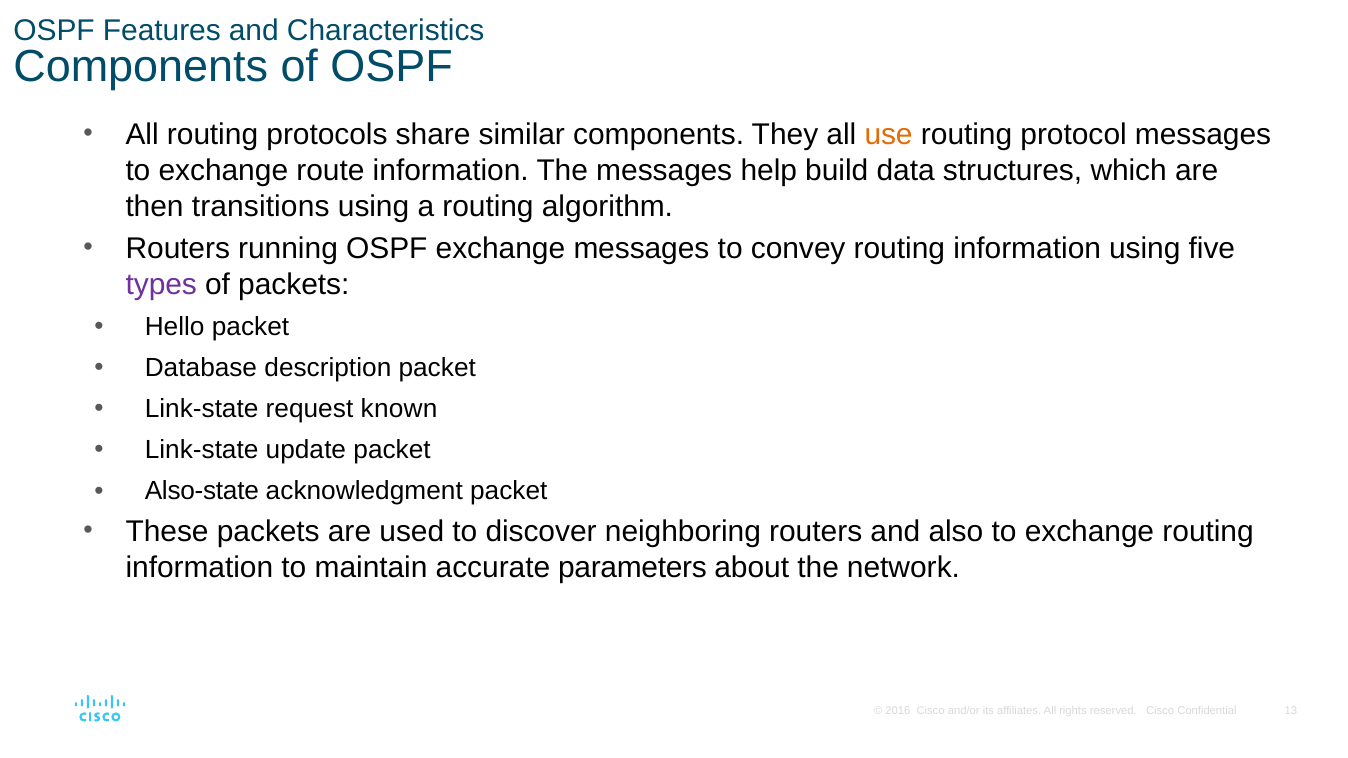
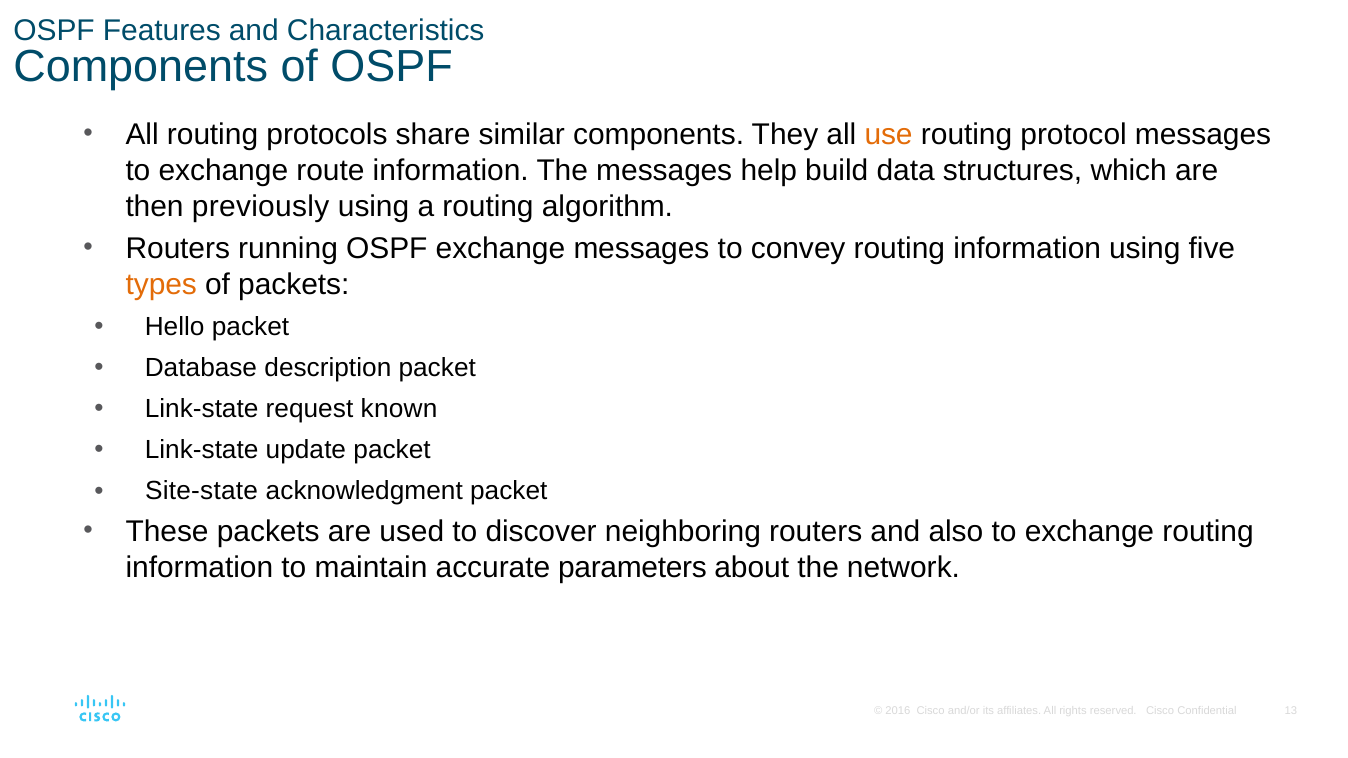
transitions: transitions -> previously
types colour: purple -> orange
Also-state: Also-state -> Site-state
